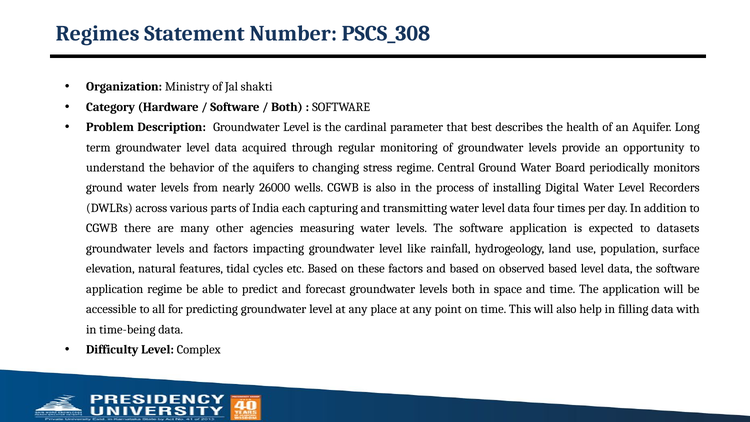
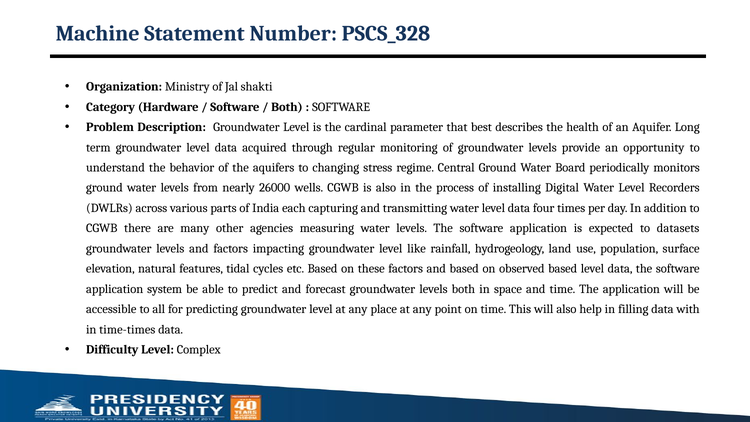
Regimes: Regimes -> Machine
PSCS_308: PSCS_308 -> PSCS_328
application regime: regime -> system
time-being: time-being -> time-times
